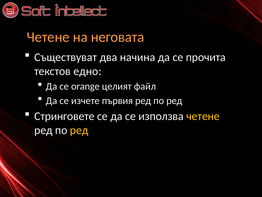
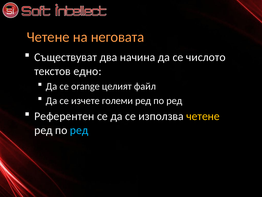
прочита: прочита -> числото
първия: първия -> големи
Стринговете: Стринговете -> Референтен
ред at (79, 130) colour: yellow -> light blue
